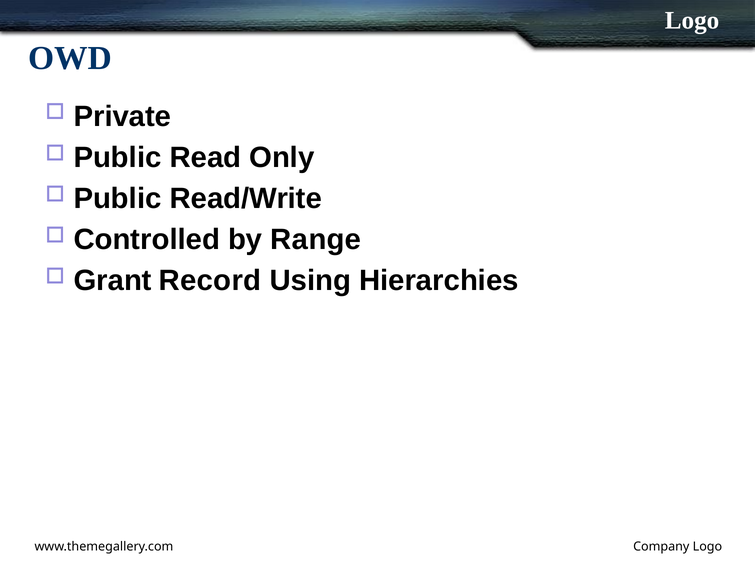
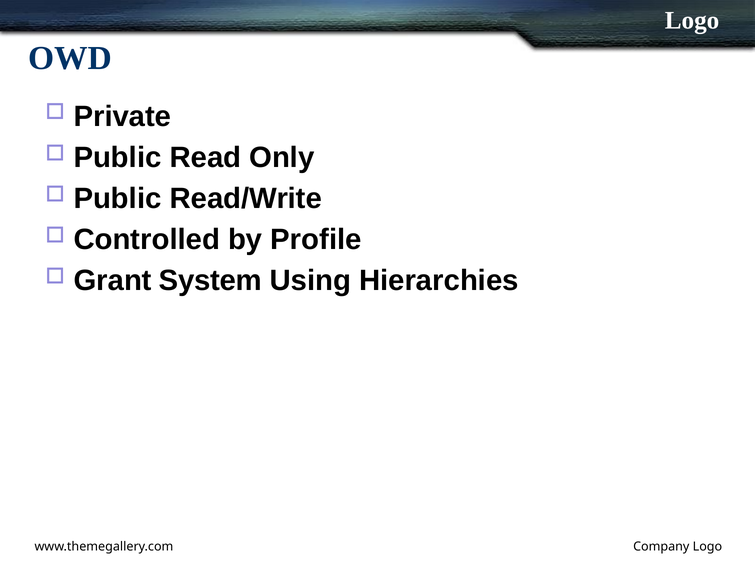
Range: Range -> Profile
Record: Record -> System
